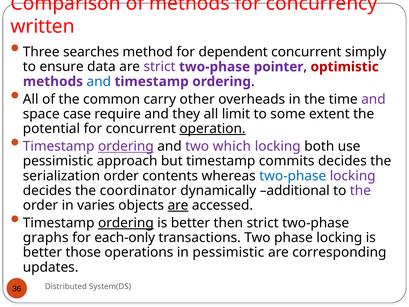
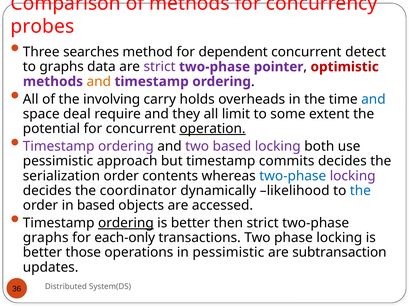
written: written -> probes
simply: simply -> detect
to ensure: ensure -> graphs
and at (99, 81) colour: blue -> orange
common: common -> involving
other: other -> holds
and at (373, 99) colour: purple -> blue
case: case -> deal
ordering at (126, 146) underline: present -> none
two which: which -> based
additional: additional -> likelihood
the at (360, 190) colour: purple -> blue
in varies: varies -> based
are at (178, 205) underline: present -> none
corresponding: corresponding -> subtransaction
